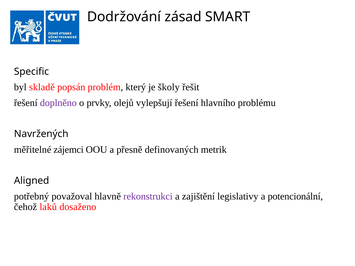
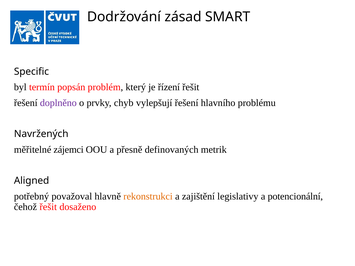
skladě: skladě -> termín
školy: školy -> řízení
olejů: olejů -> chyb
rekonstrukci colour: purple -> orange
čehož laků: laků -> řešit
